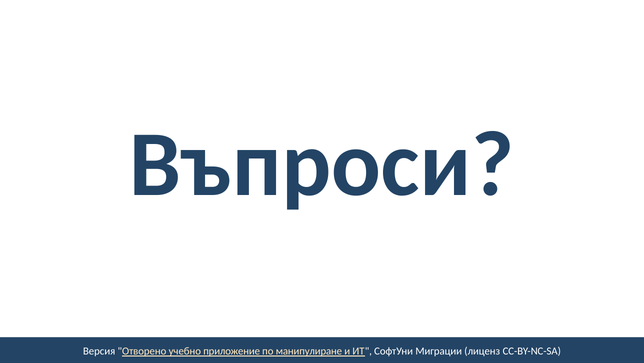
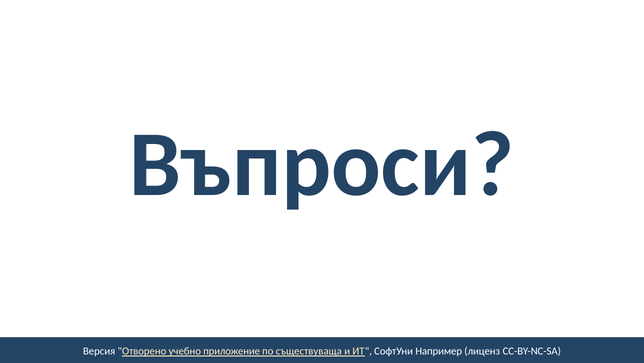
манипулиране: манипулиране -> съществуваща
Миграции: Миграции -> Например
